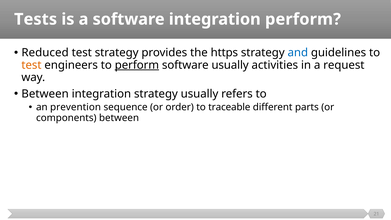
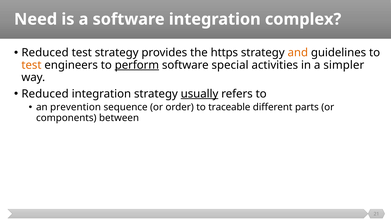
Tests: Tests -> Need
integration perform: perform -> complex
and colour: blue -> orange
software usually: usually -> special
request: request -> simpler
Between at (45, 94): Between -> Reduced
usually at (200, 94) underline: none -> present
